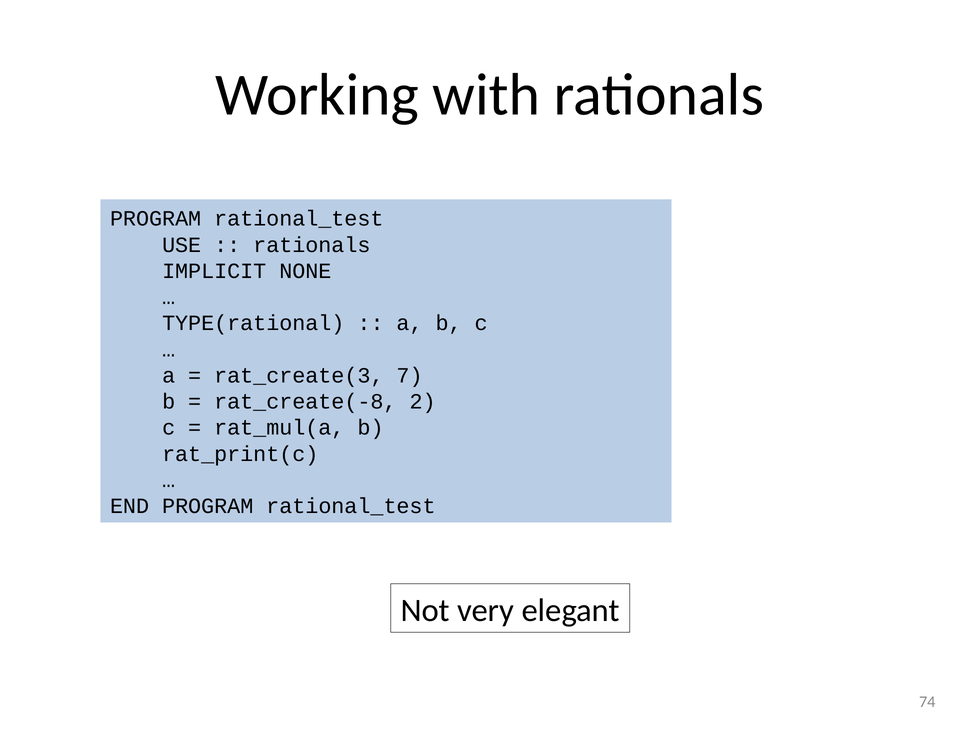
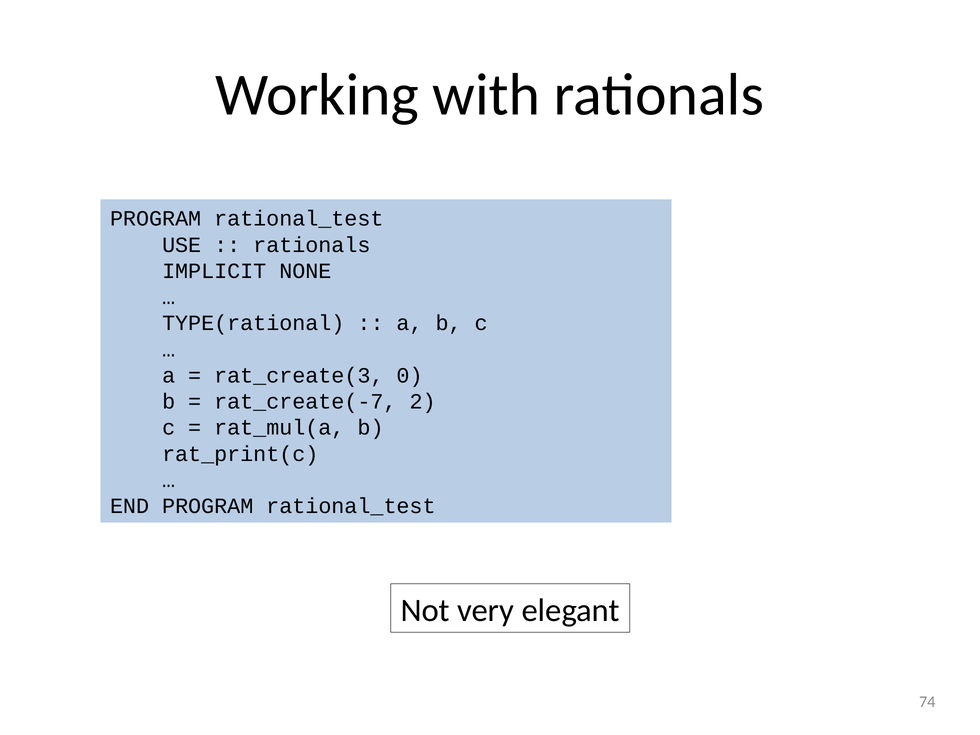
7: 7 -> 0
rat_create(-8: rat_create(-8 -> rat_create(-7
